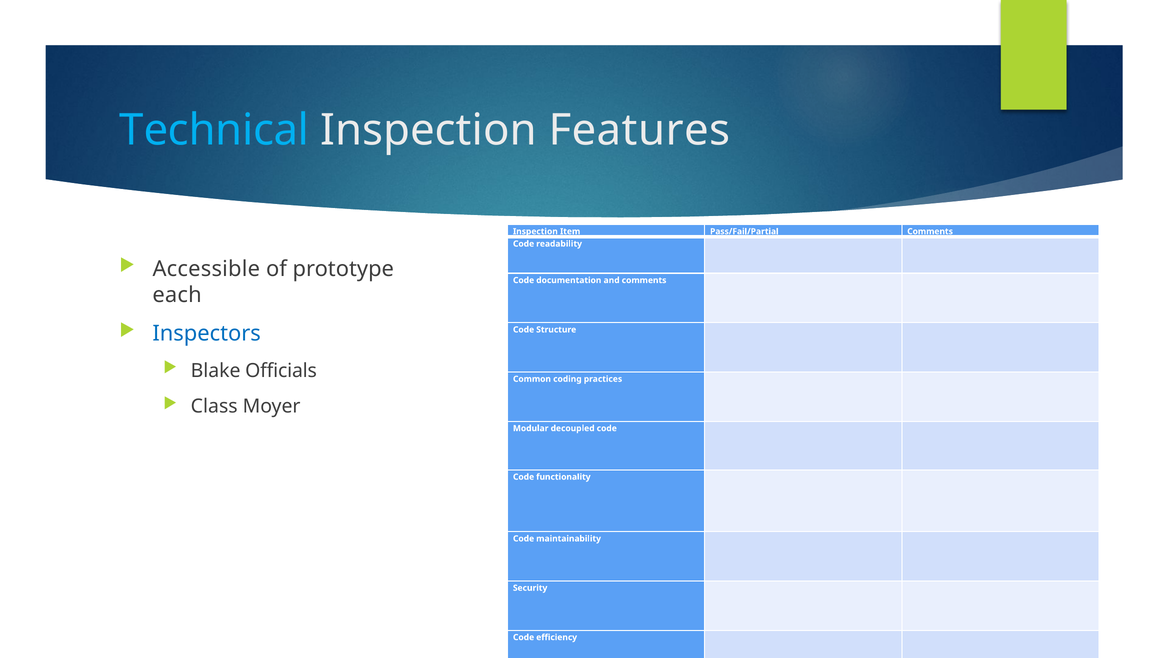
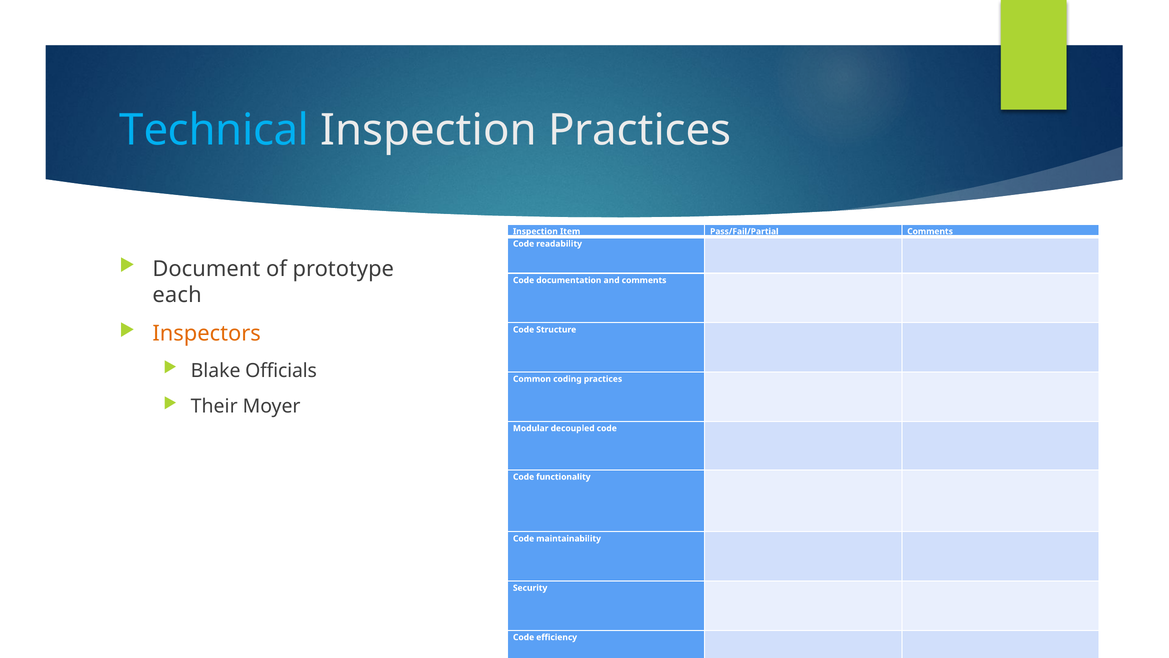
Inspection Features: Features -> Practices
Accessible: Accessible -> Document
Inspectors colour: blue -> orange
Class: Class -> Their
